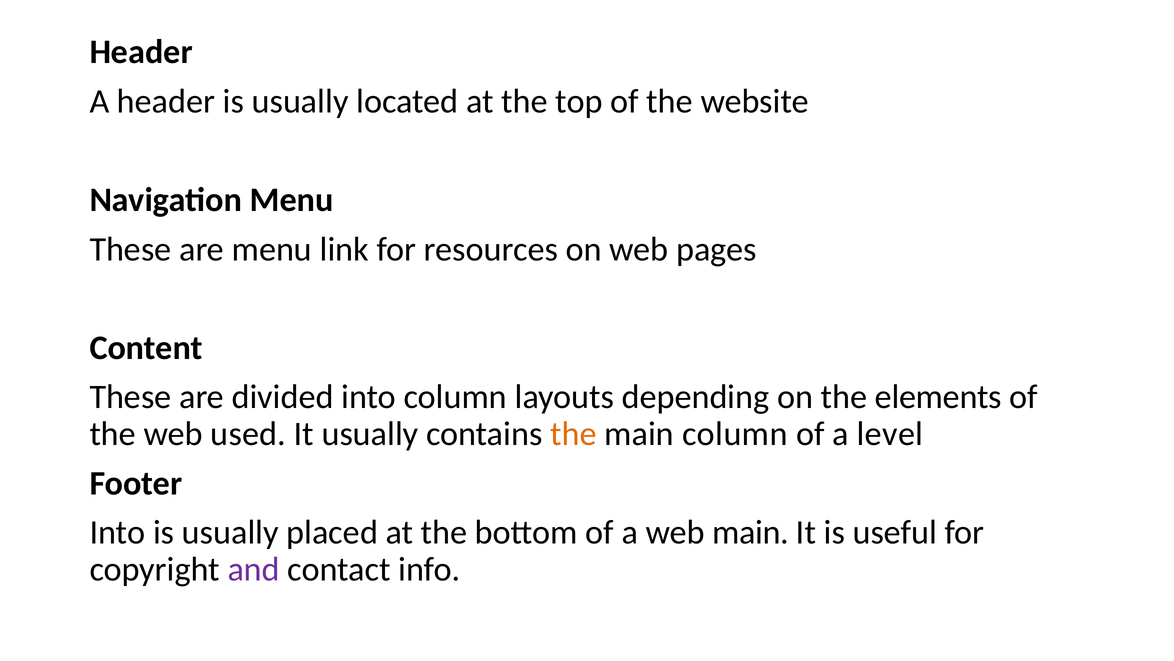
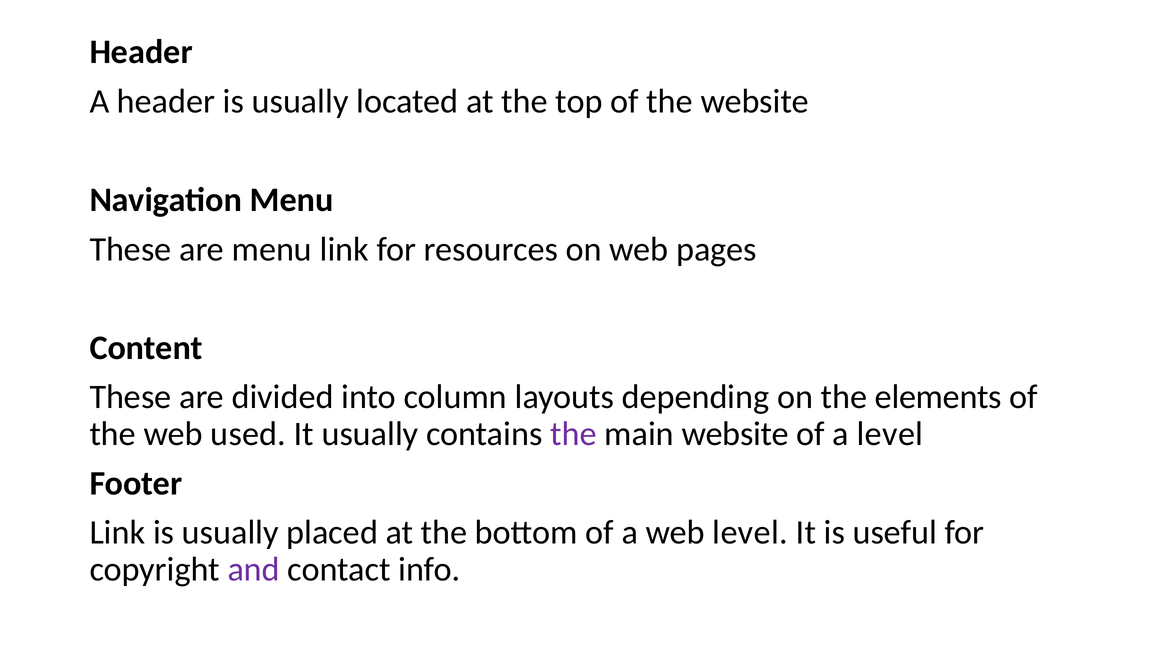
the at (573, 434) colour: orange -> purple
main column: column -> website
Into at (117, 532): Into -> Link
web main: main -> level
